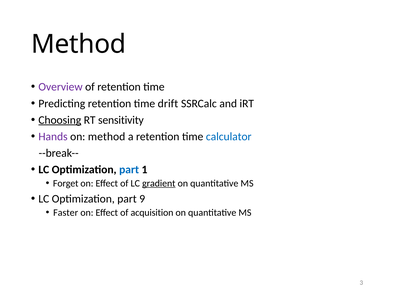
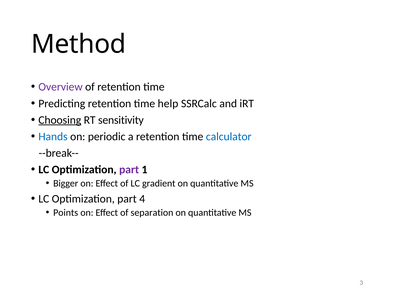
drift: drift -> help
Hands colour: purple -> blue
on method: method -> periodic
part at (129, 169) colour: blue -> purple
Forget: Forget -> Bigger
gradient underline: present -> none
9: 9 -> 4
Faster: Faster -> Points
acquisition: acquisition -> separation
